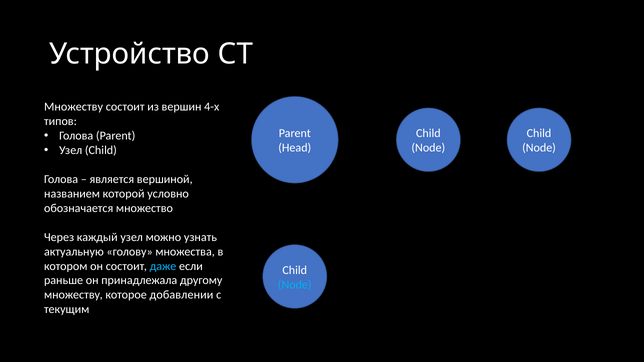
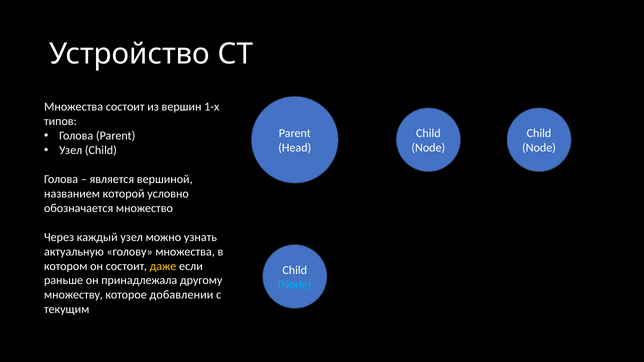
Множеству at (74, 107): Множеству -> Множества
4-х: 4-х -> 1-х
даже colour: light blue -> yellow
